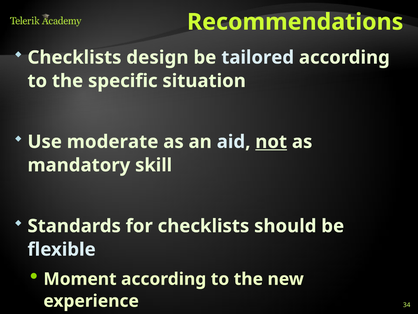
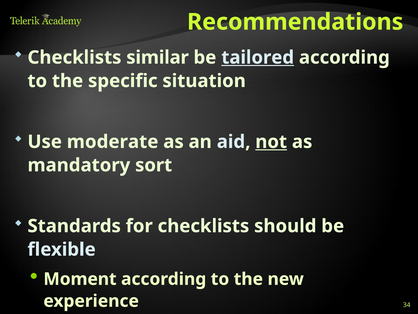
design: design -> similar
tailored underline: none -> present
skill: skill -> sort
